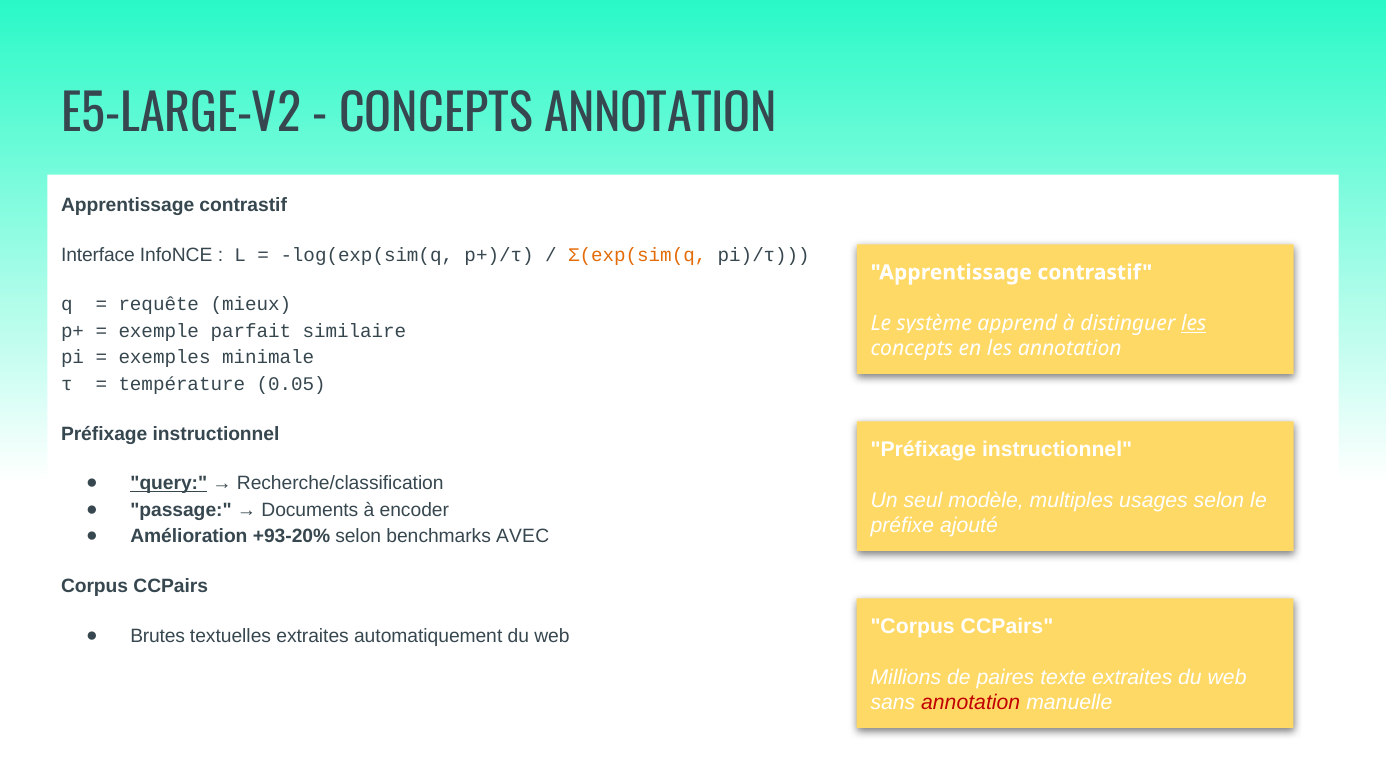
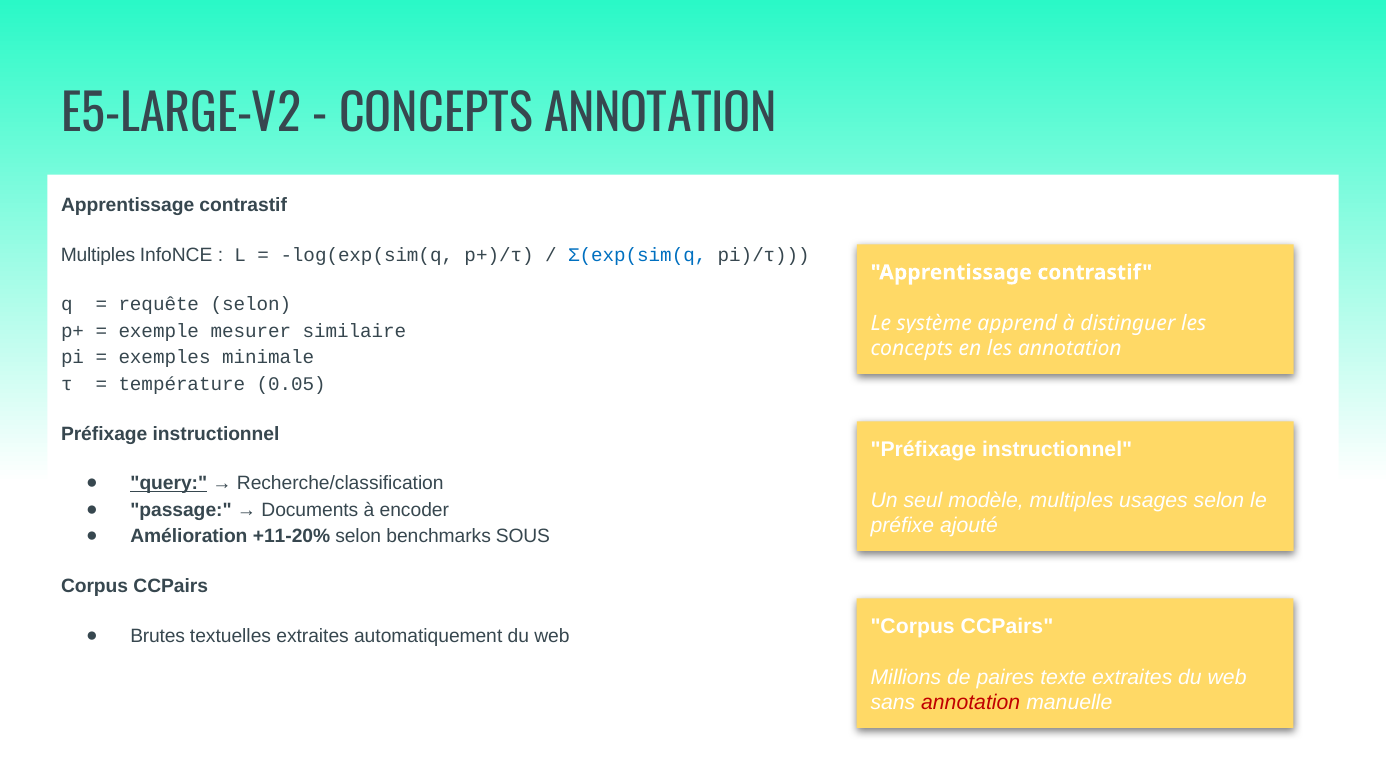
Interface at (98, 255): Interface -> Multiples
Σ(exp(sim(q colour: orange -> blue
requête mieux: mieux -> selon
les at (1194, 323) underline: present -> none
parfait: parfait -> mesurer
+93-20%: +93-20% -> +11-20%
AVEC: AVEC -> SOUS
